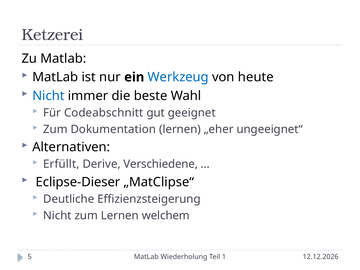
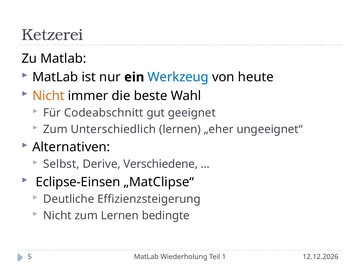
Nicht at (48, 96) colour: blue -> orange
Dokumentation: Dokumentation -> Unterschiedlich
Erfüllt: Erfüllt -> Selbst
Eclipse-Dieser: Eclipse-Dieser -> Eclipse-Einsen
welchem: welchem -> bedingte
